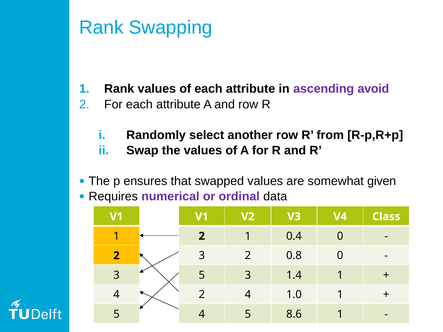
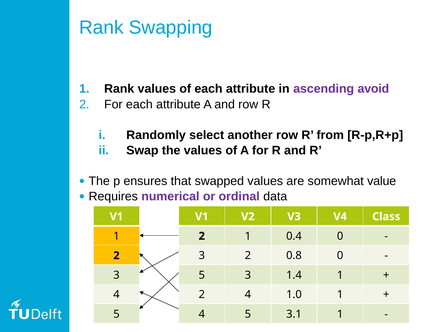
given: given -> value
8.6: 8.6 -> 3.1
